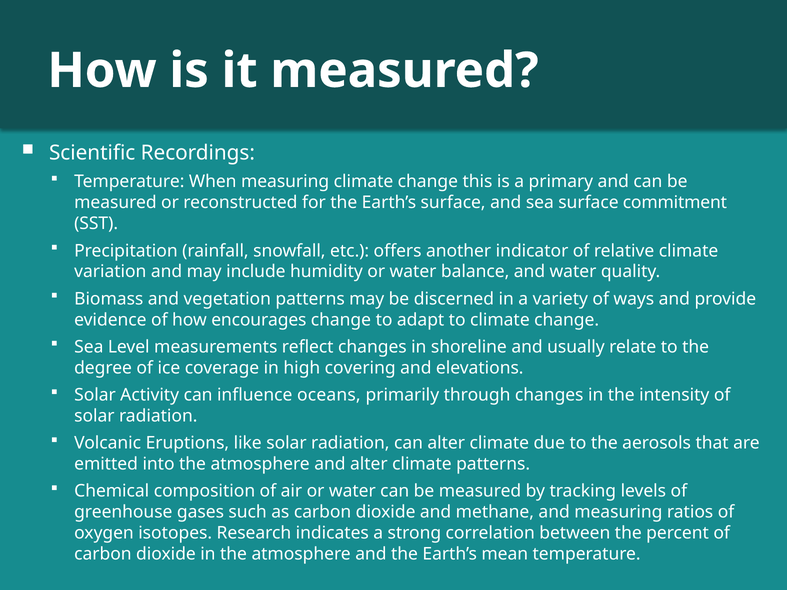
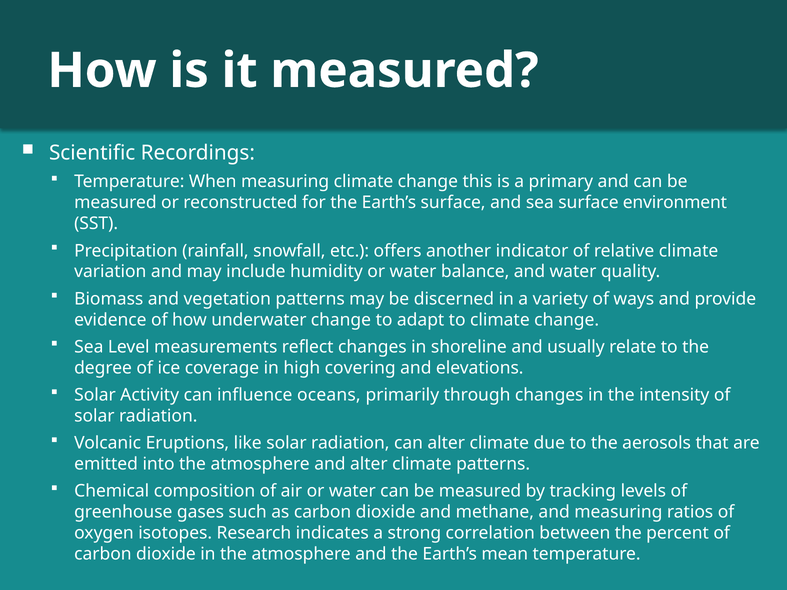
commitment: commitment -> environment
encourages: encourages -> underwater
